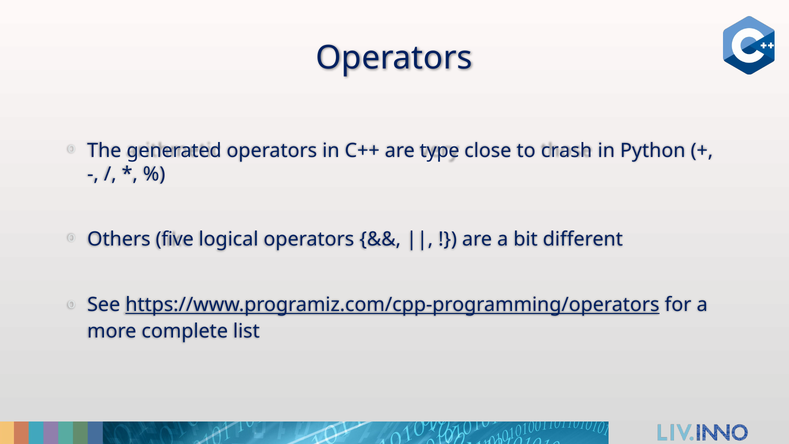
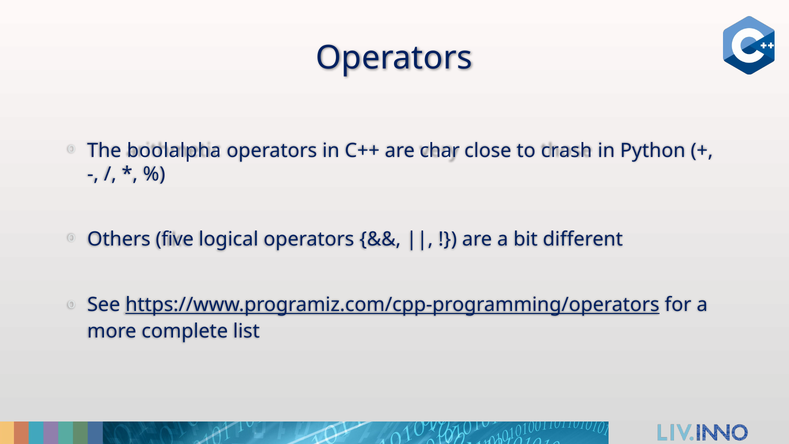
generated: generated -> boolalpha
type: type -> char
